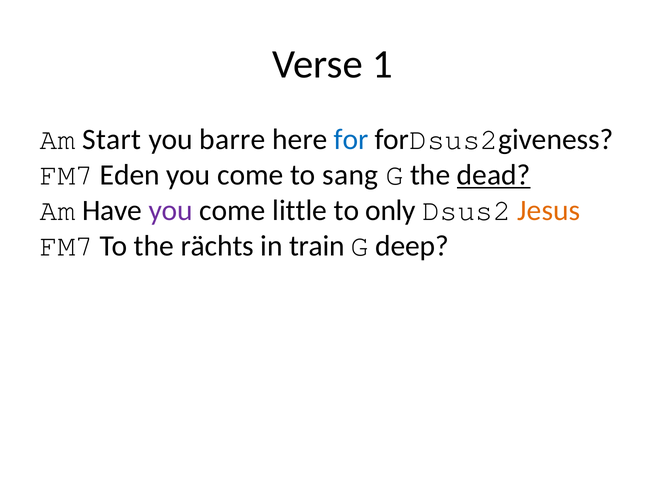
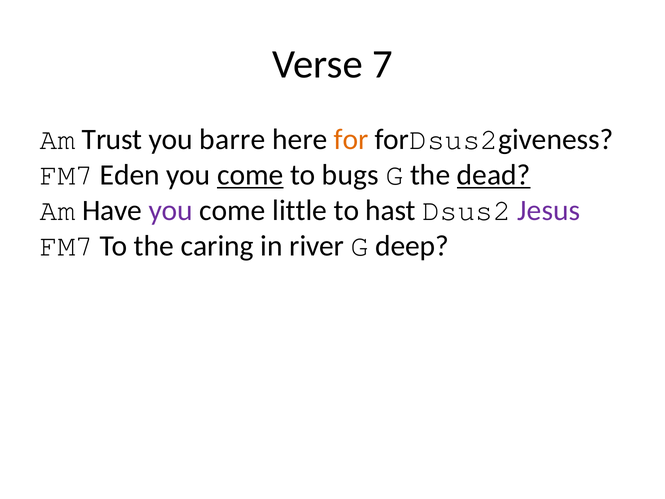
1: 1 -> 7
Start: Start -> Trust
for colour: blue -> orange
come at (250, 175) underline: none -> present
sang: sang -> bugs
only: only -> hast
Jesus colour: orange -> purple
rächts: rächts -> caring
train: train -> river
